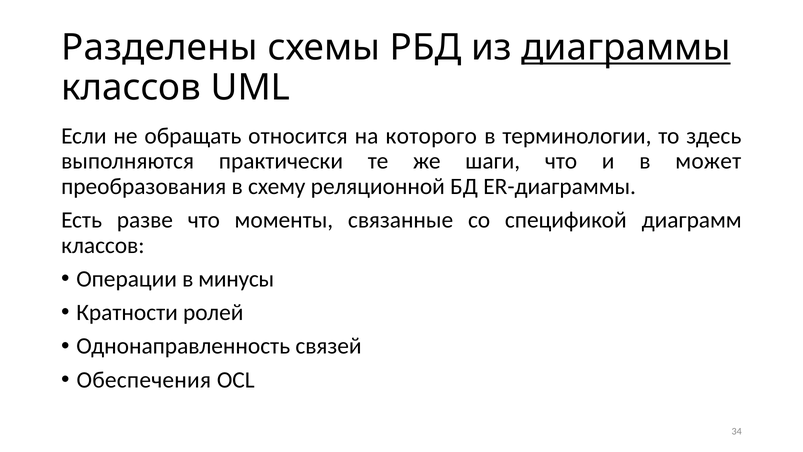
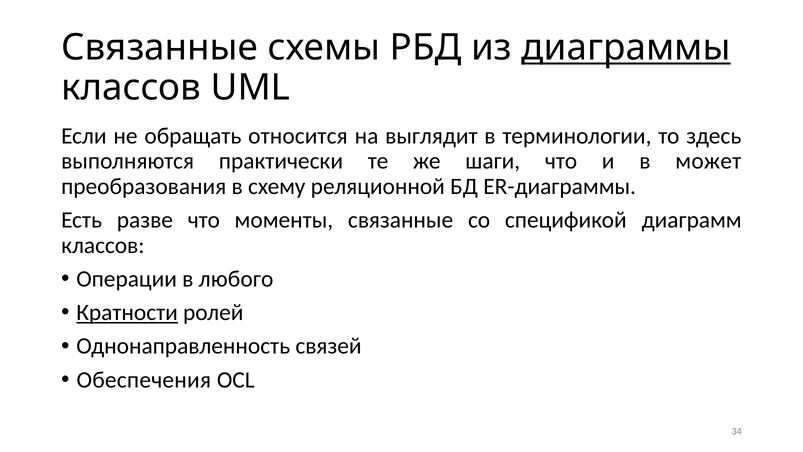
Разделены at (160, 48): Разделены -> Связанные
которого: которого -> выглядит
минусы: минусы -> любого
Кратности underline: none -> present
